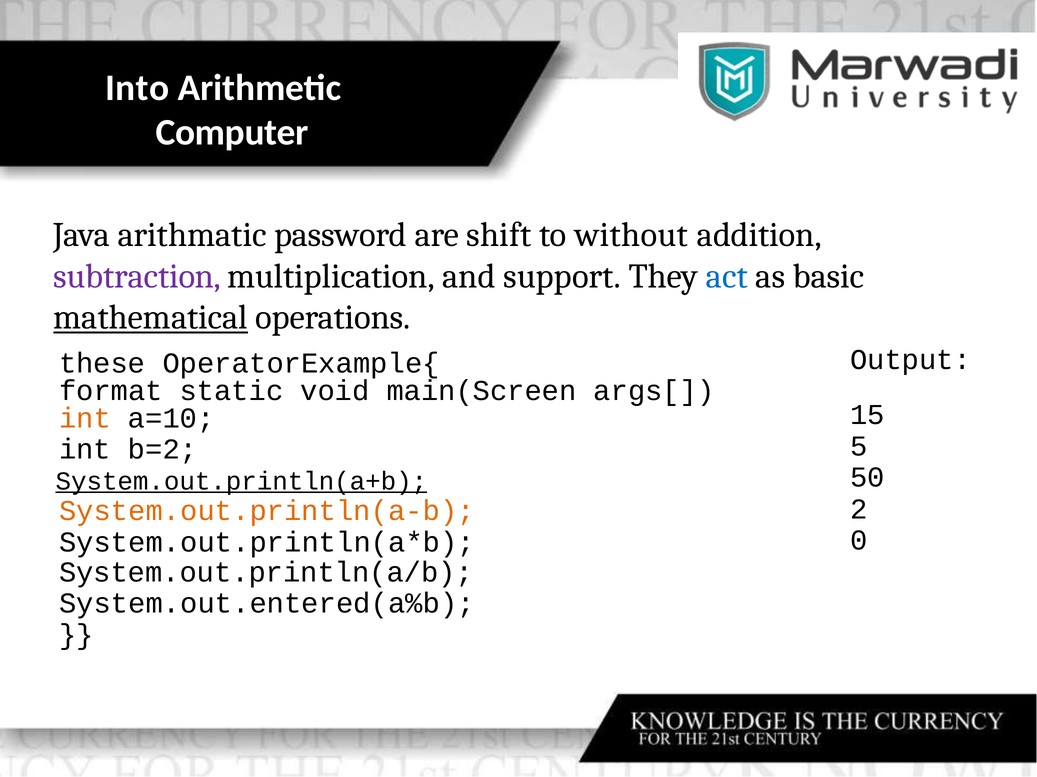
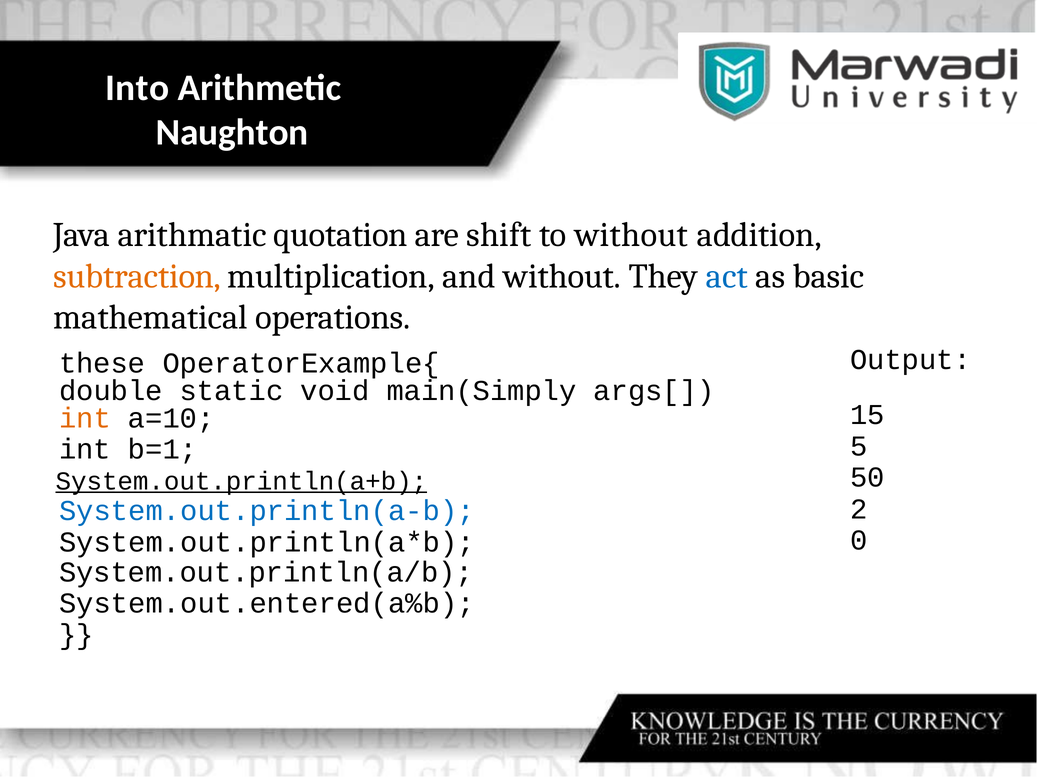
Computer: Computer -> Naughton
password: password -> quotation
subtraction colour: purple -> orange
and support: support -> without
mathematical underline: present -> none
format: format -> double
main(Screen: main(Screen -> main(Simply
b=2: b=2 -> b=1
System.out.println(a-b colour: orange -> blue
